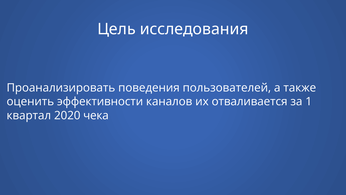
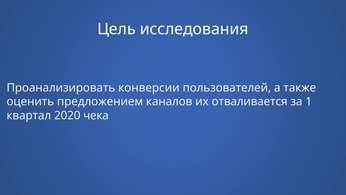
поведения: поведения -> конверсии
эффективности: эффективности -> предложением
